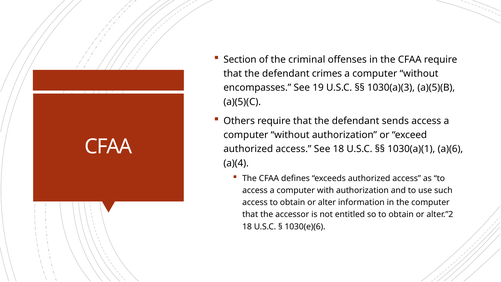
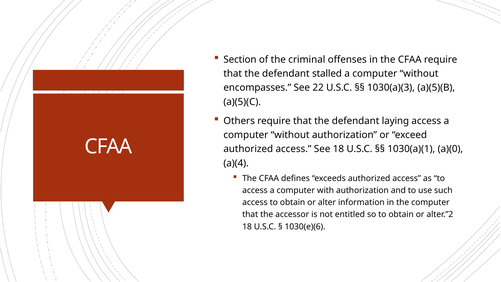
crimes: crimes -> stalled
19: 19 -> 22
sends: sends -> laying
a)(6: a)(6 -> a)(0
